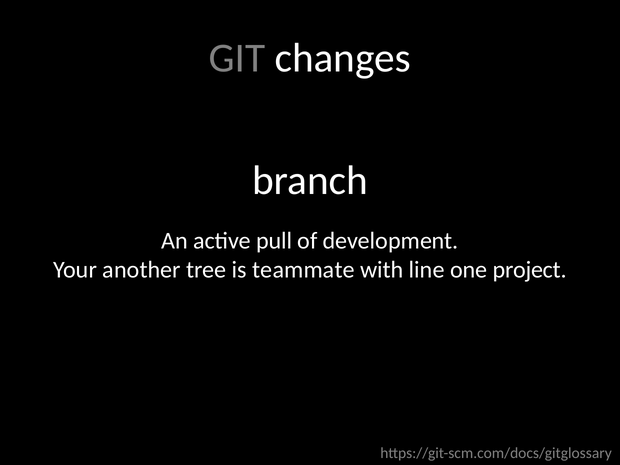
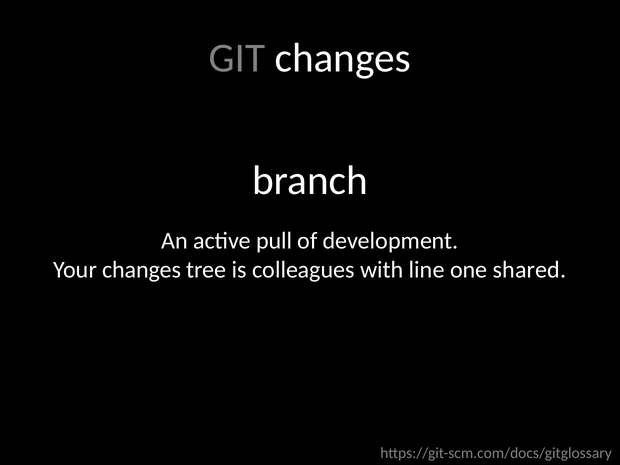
Your another: another -> changes
teammate: teammate -> colleagues
project: project -> shared
